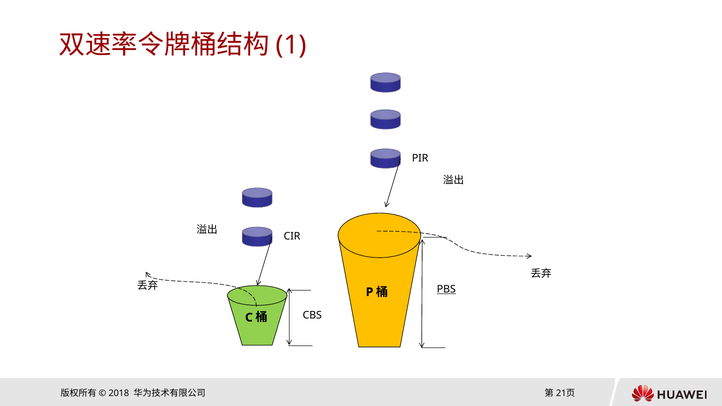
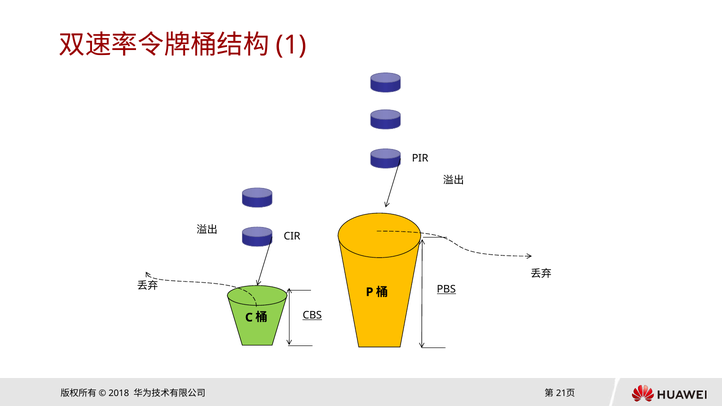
CBS underline: none -> present
